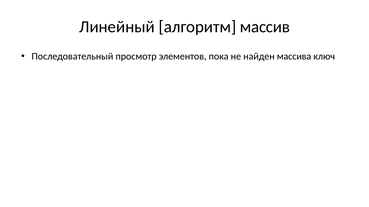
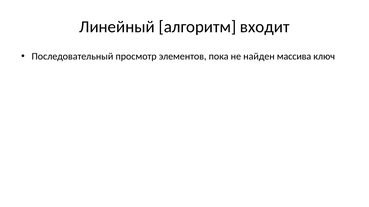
массив: массив -> входит
